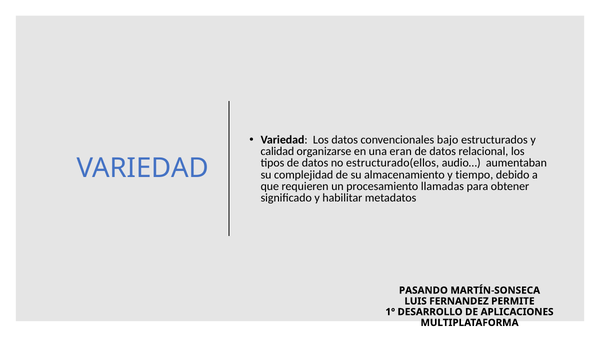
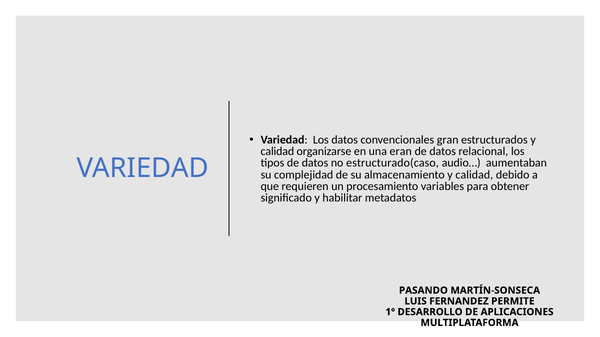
bajo: bajo -> gran
estructurado(ellos: estructurado(ellos -> estructurado(caso
almacenamiento y tiempo: tiempo -> calidad
llamadas: llamadas -> variables
